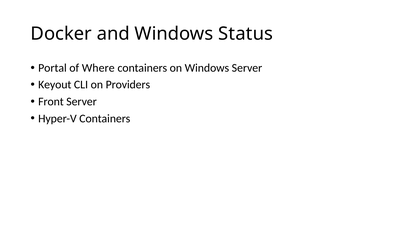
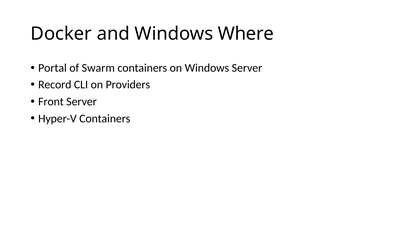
Status: Status -> Where
Where: Where -> Swarm
Keyout: Keyout -> Record
